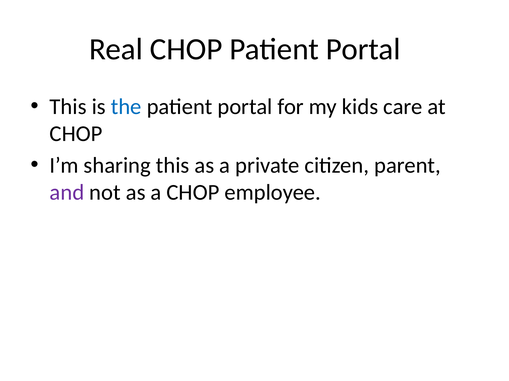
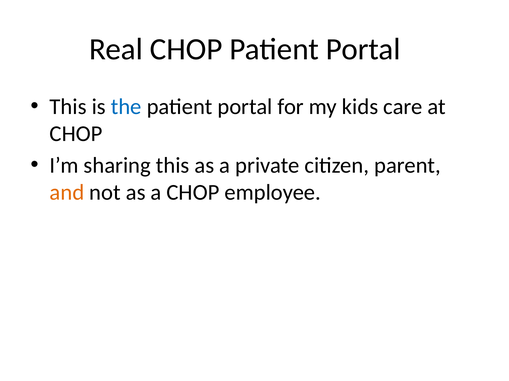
and colour: purple -> orange
